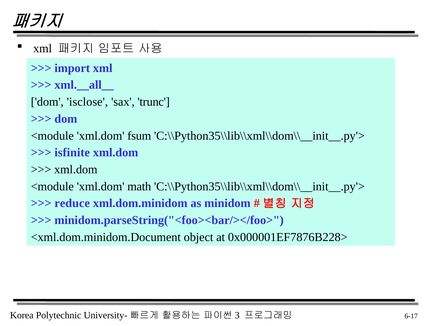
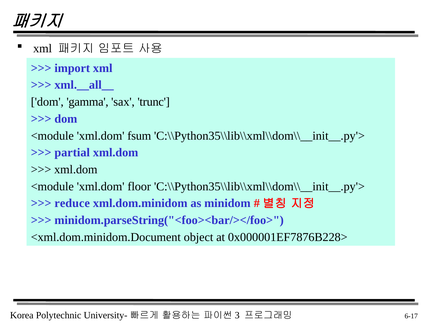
isclose: isclose -> gamma
isfinite: isfinite -> partial
math: math -> floor
